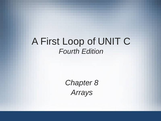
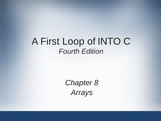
UNIT: UNIT -> INTO
